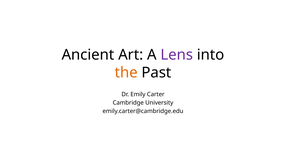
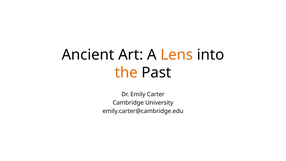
Lens colour: purple -> orange
